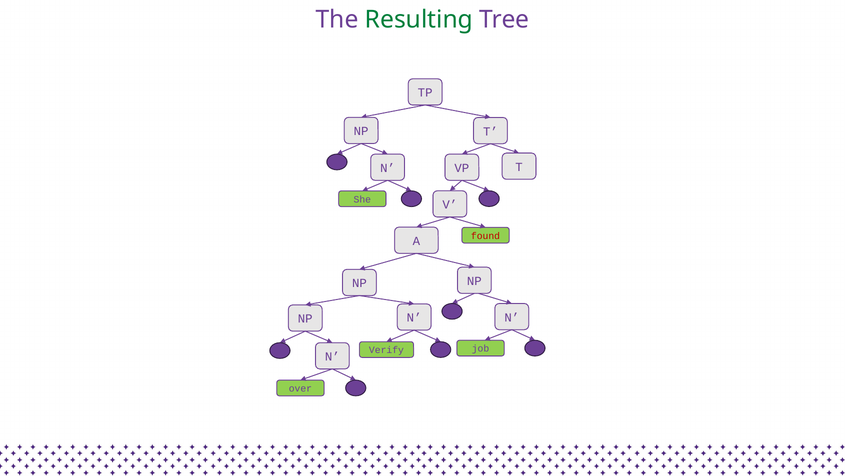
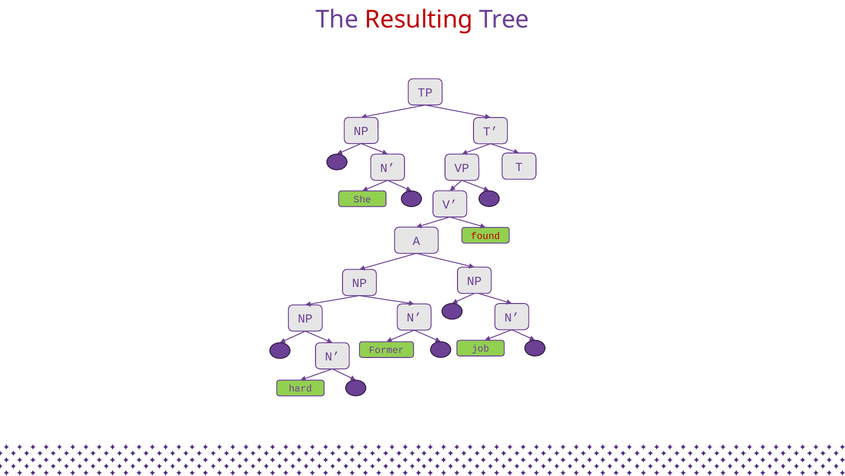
Resulting colour: green -> red
Verify: Verify -> Former
over: over -> hard
